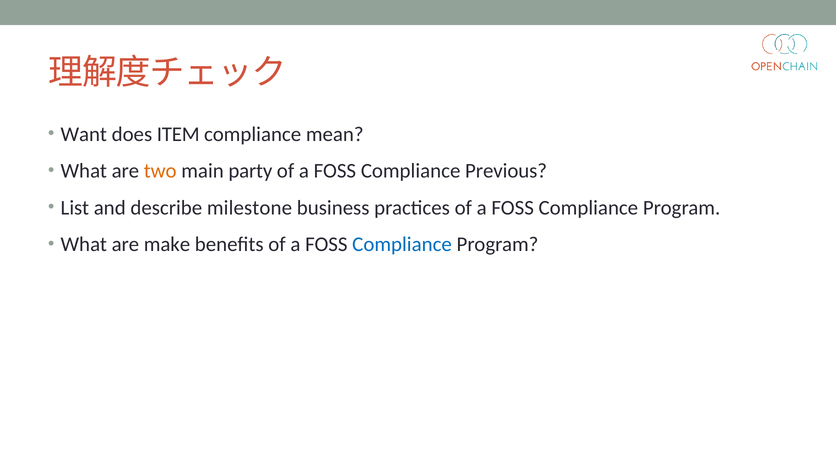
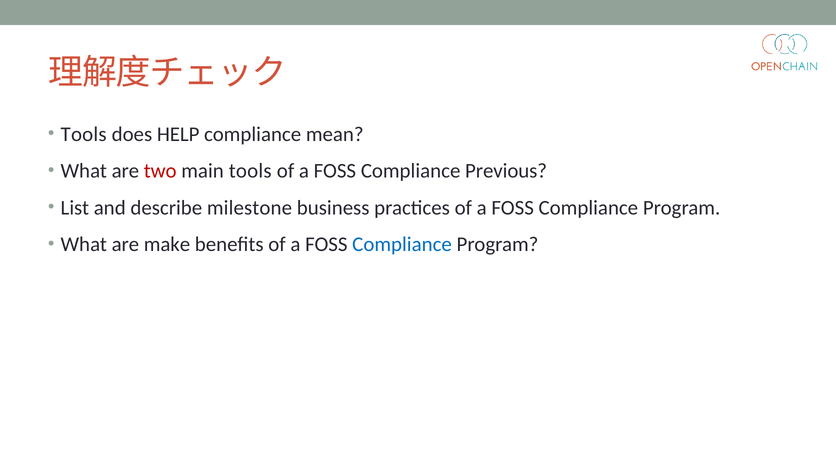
Want at (84, 134): Want -> Tools
ITEM: ITEM -> HELP
two colour: orange -> red
main party: party -> tools
